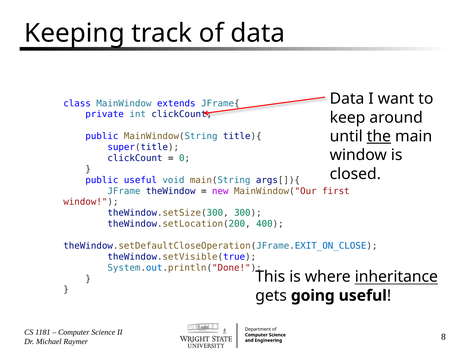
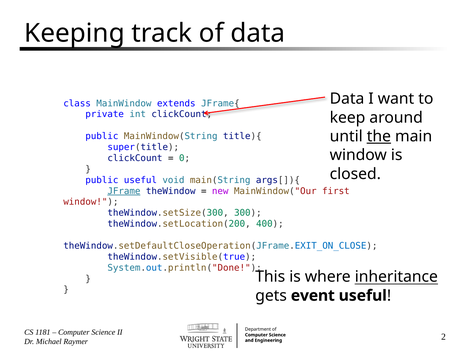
JFrame underline: none -> present
going: going -> event
8: 8 -> 2
